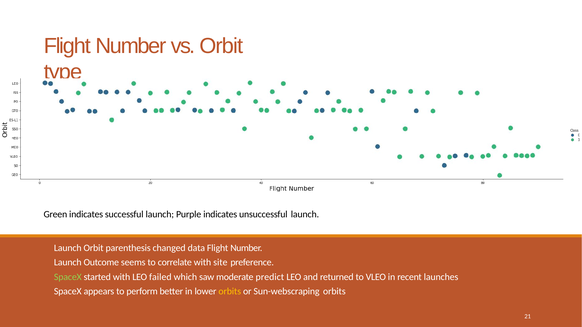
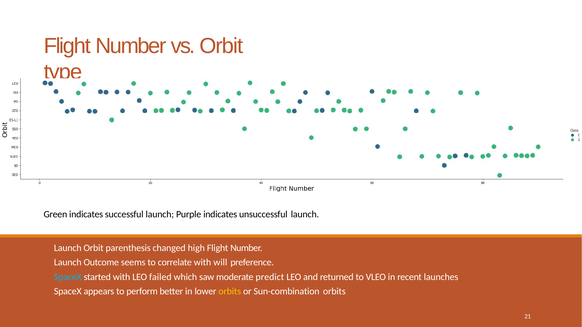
data: data -> high
site: site -> will
SpaceX at (68, 277) colour: light green -> light blue
Sun-webscraping: Sun-webscraping -> Sun-combination
